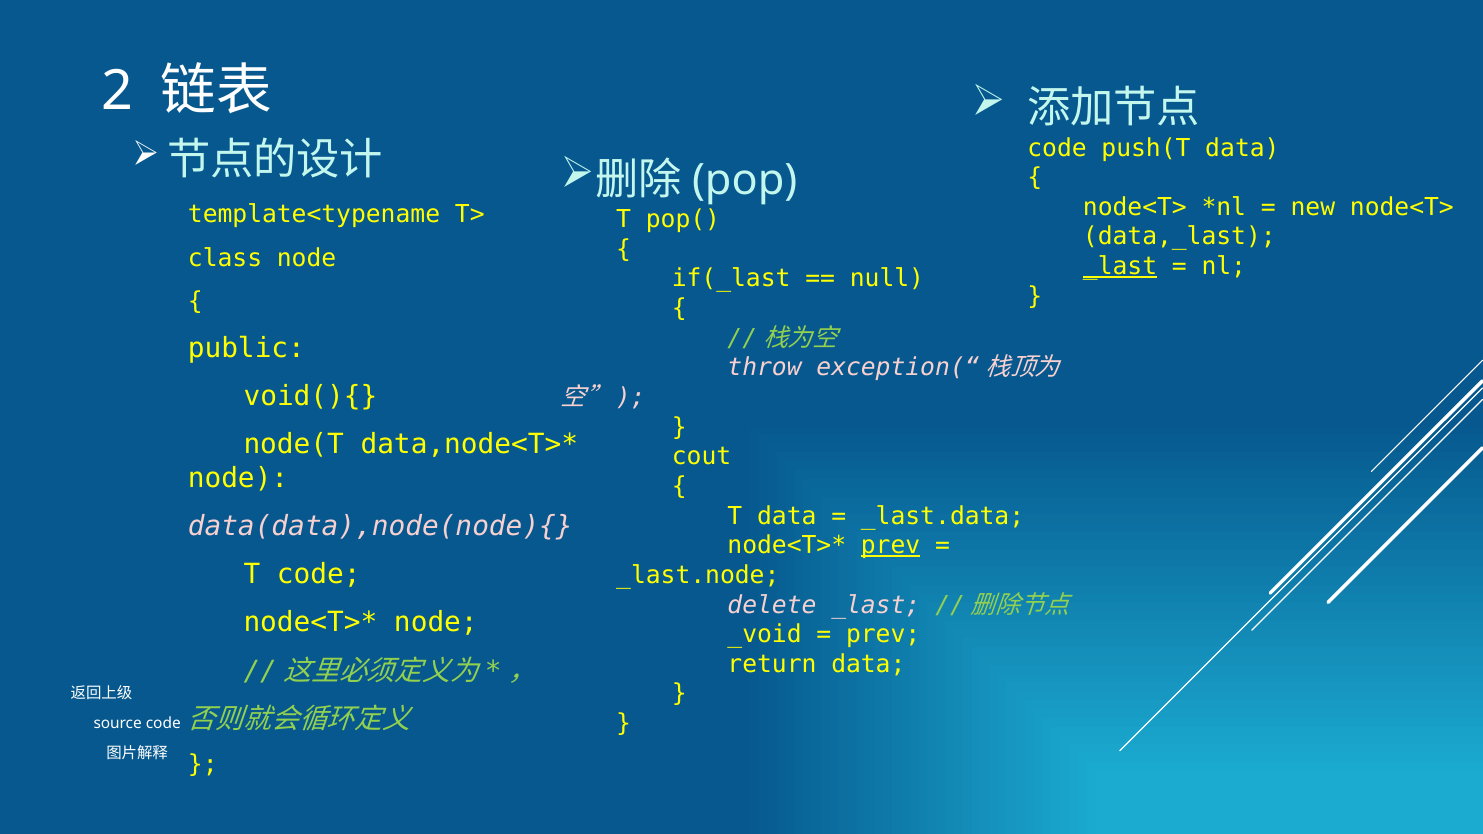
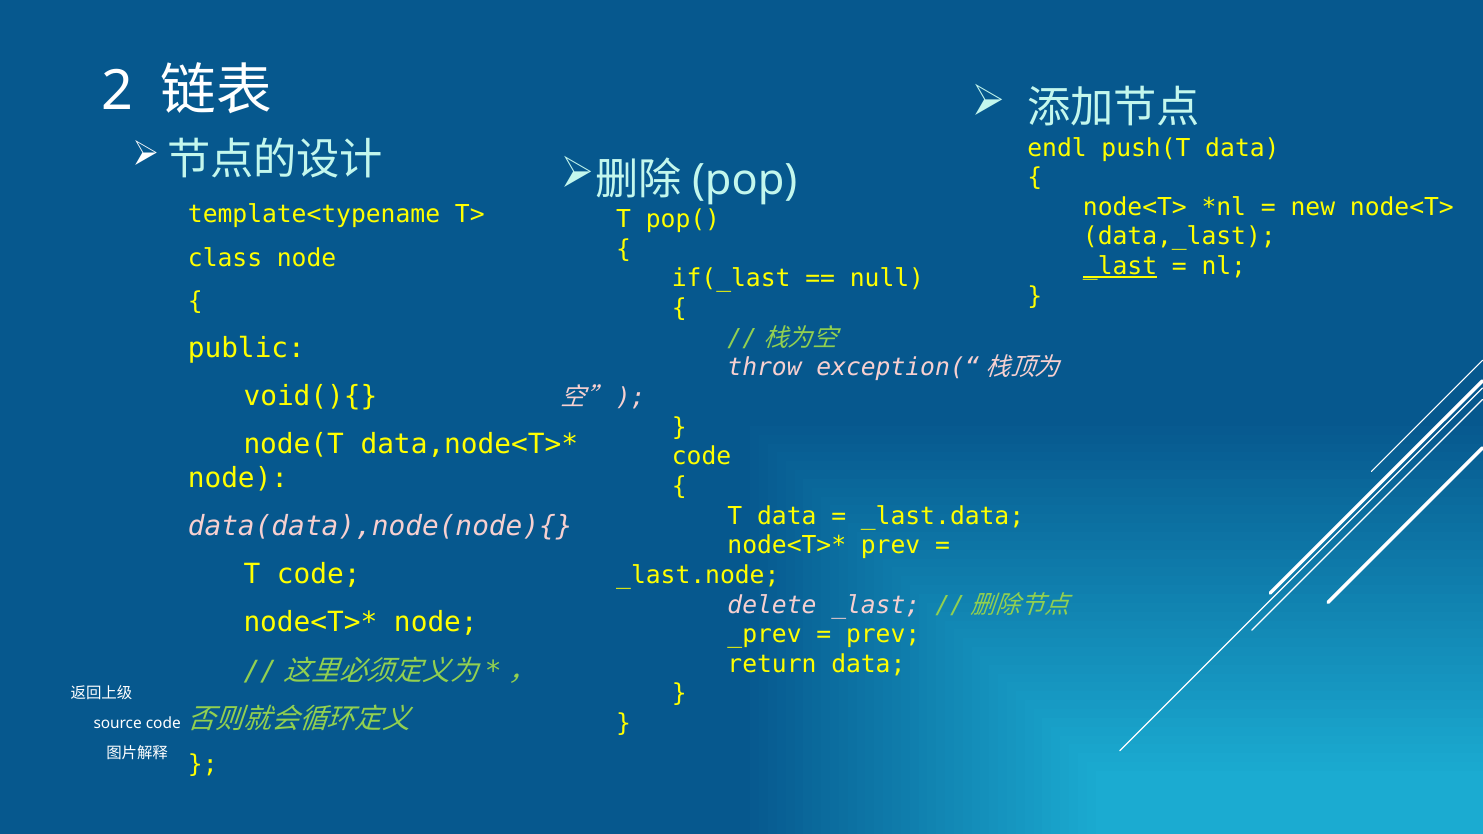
code at (1057, 148): code -> endl
cout at (702, 457): cout -> code
prev at (891, 546) underline: present -> none
_void: _void -> _prev
